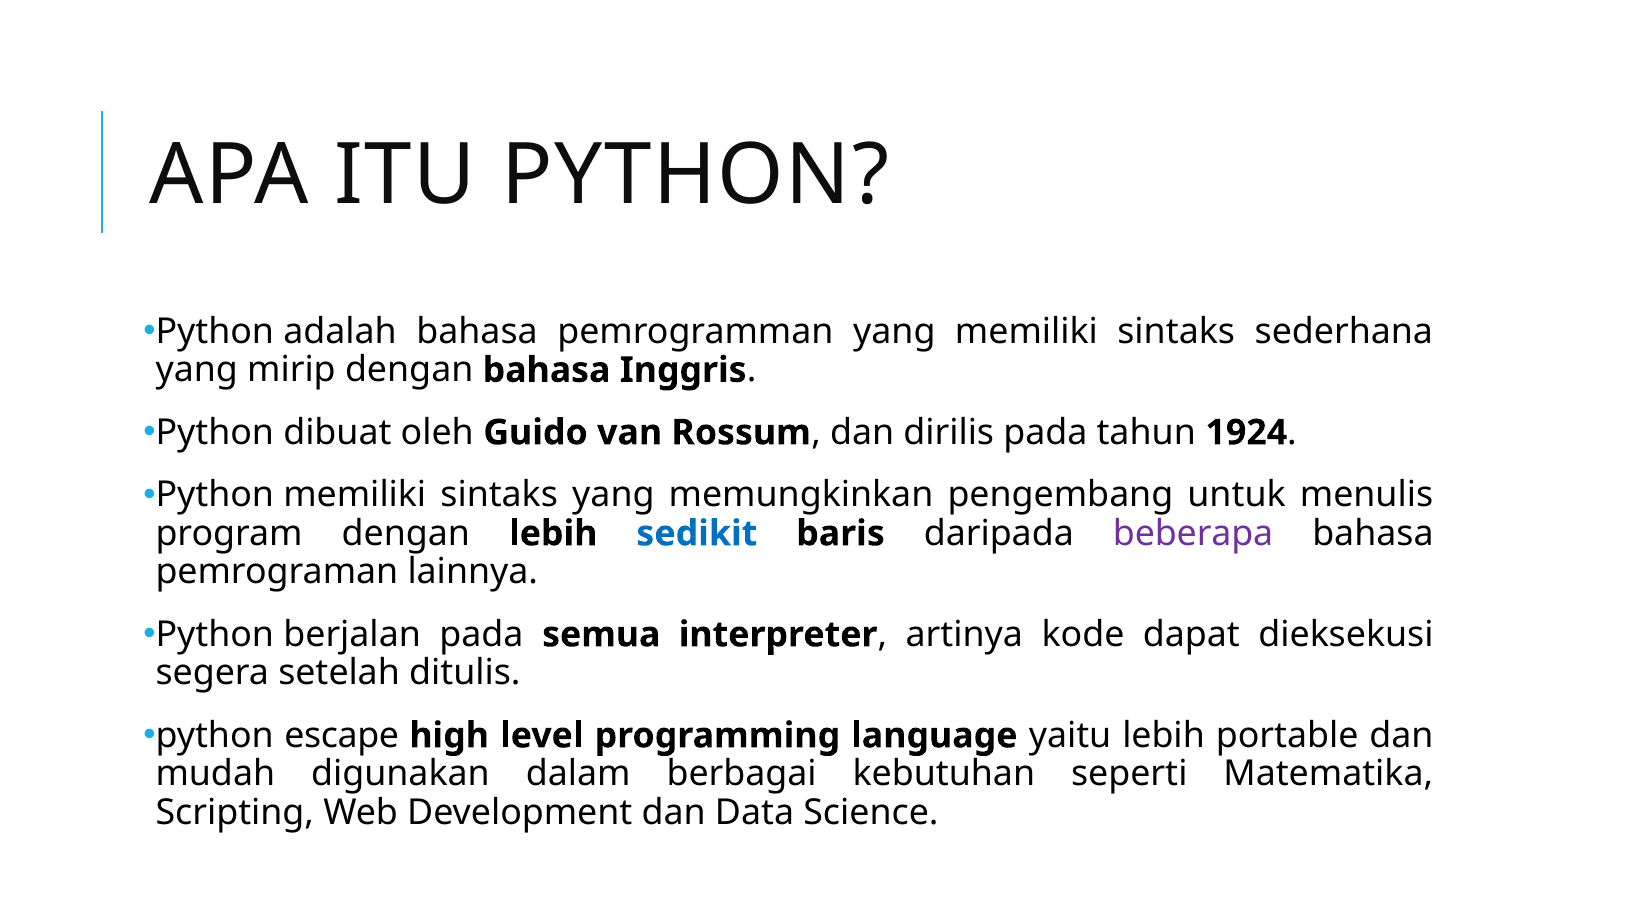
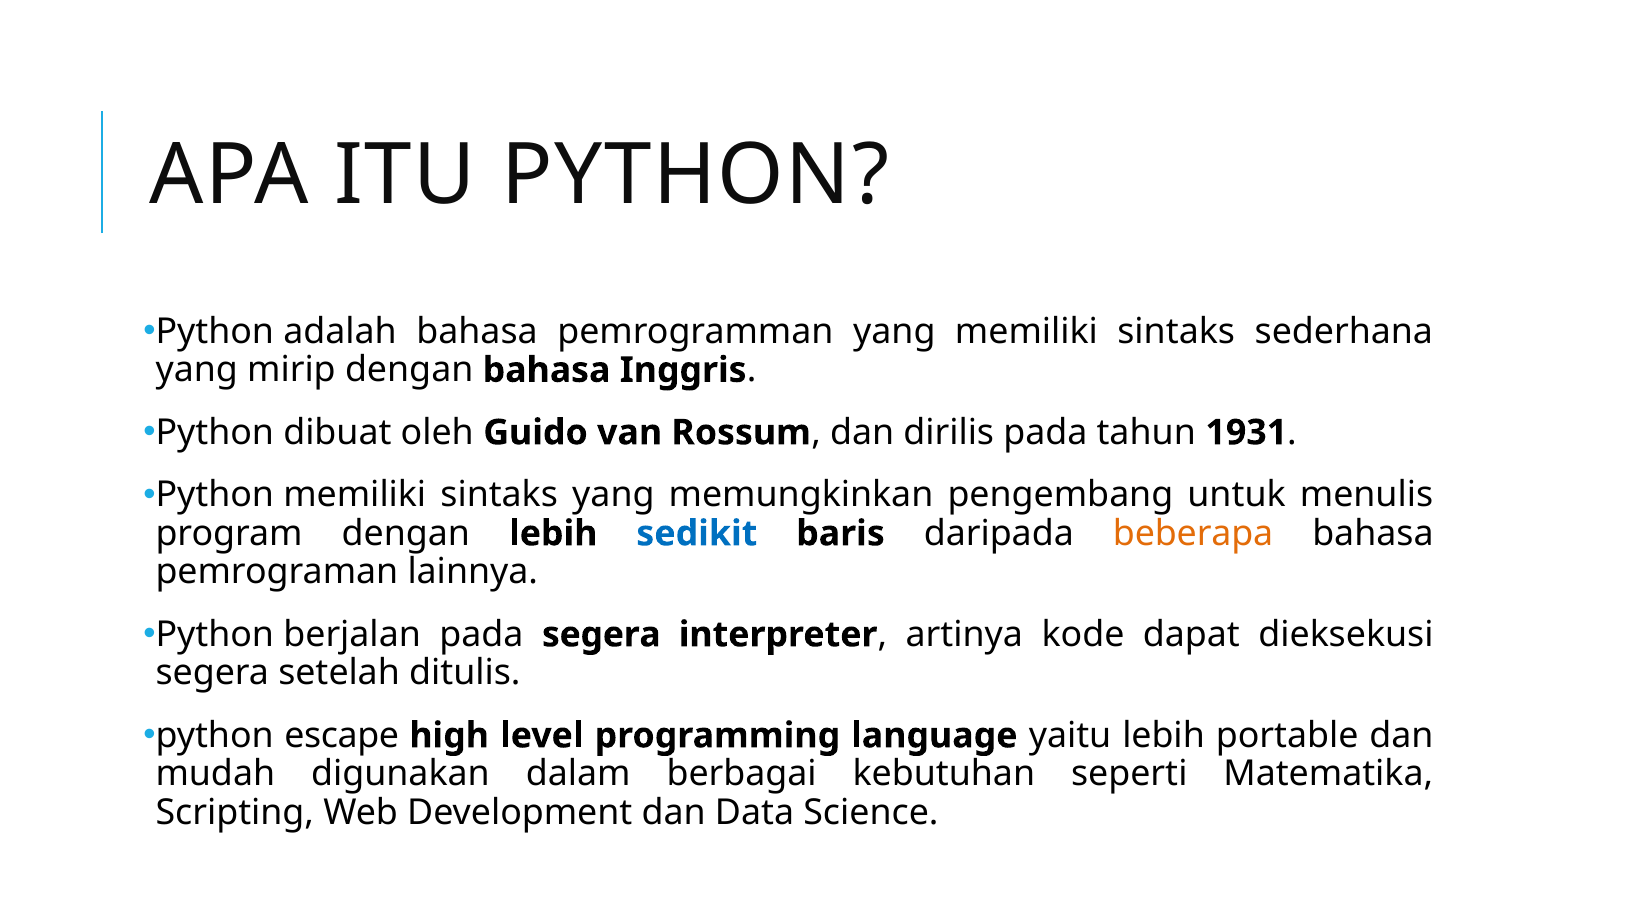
1924: 1924 -> 1931
beberapa colour: purple -> orange
pada semua: semua -> segera
